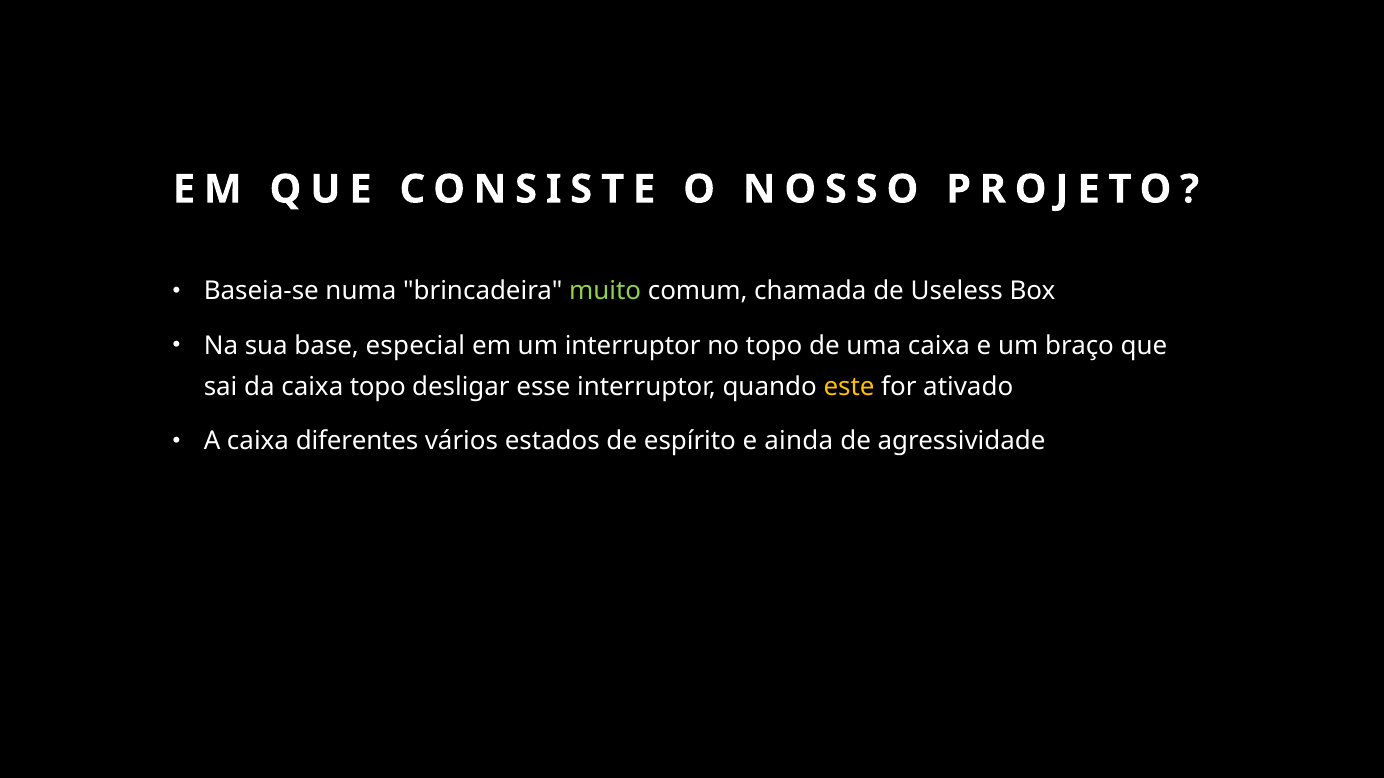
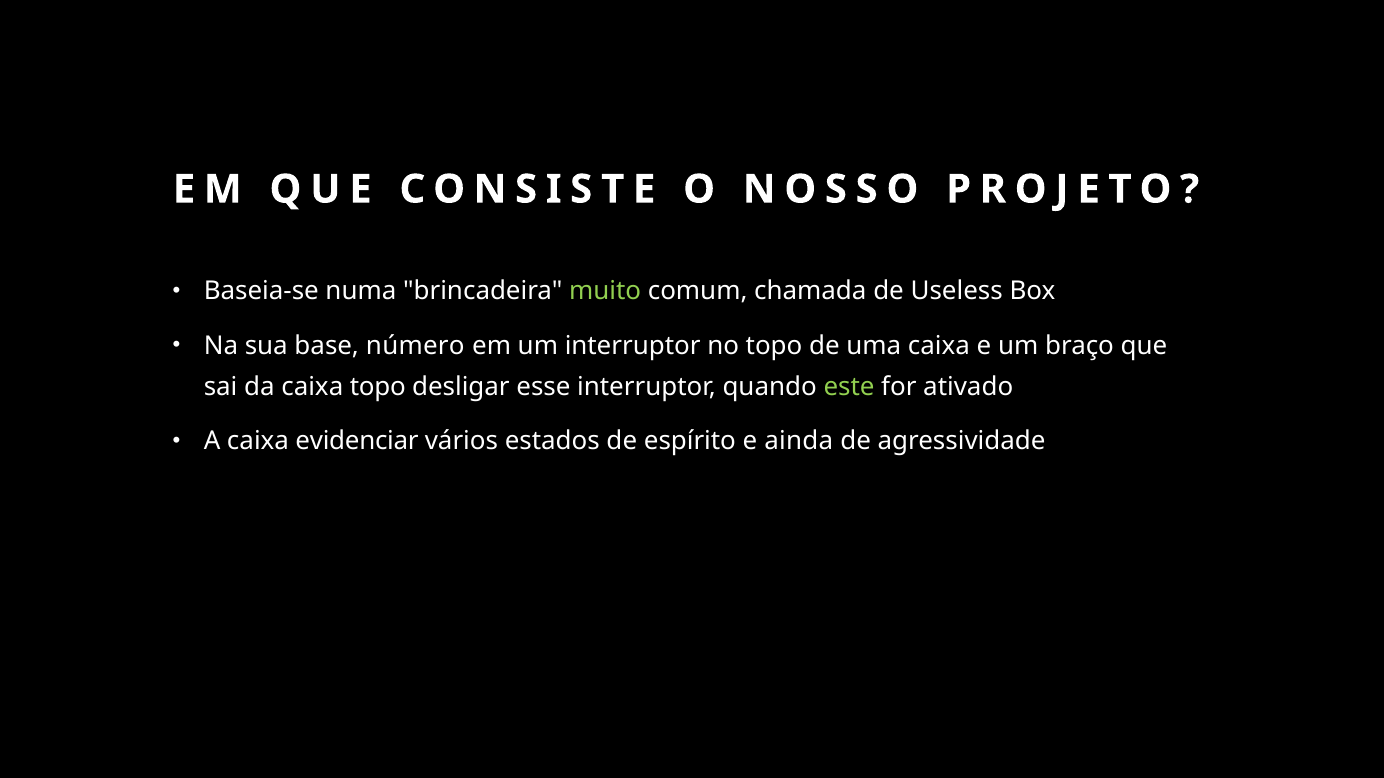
especial: especial -> número
este colour: yellow -> light green
diferentes: diferentes -> evidenciar
